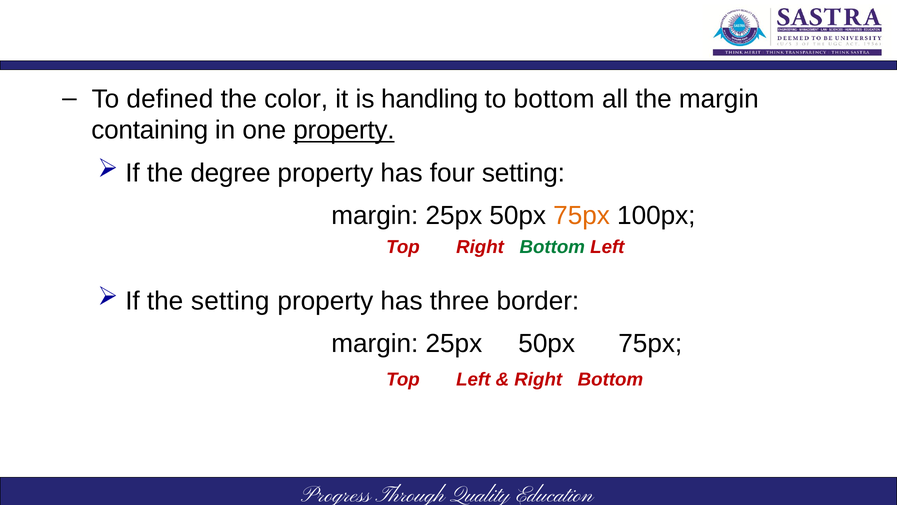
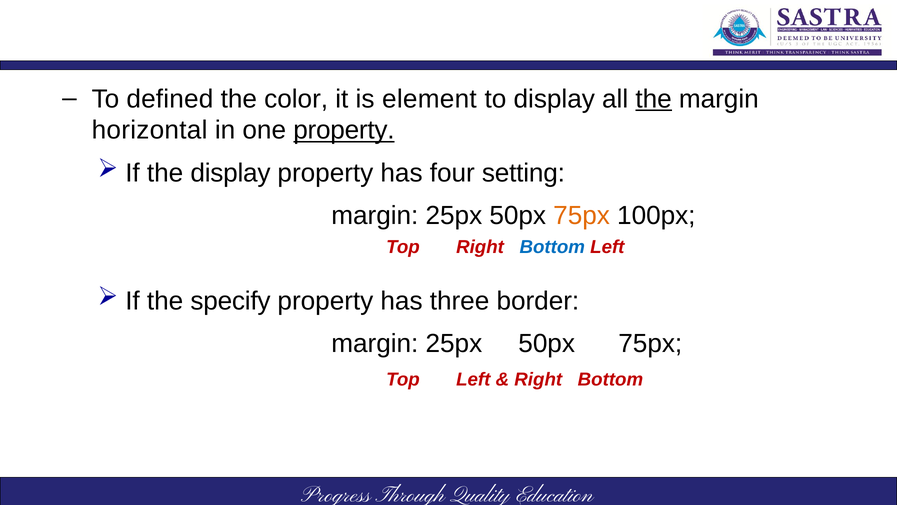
handling: handling -> element
to bottom: bottom -> display
the at (654, 99) underline: none -> present
containing: containing -> horizontal
the degree: degree -> display
Bottom at (552, 247) colour: green -> blue
the setting: setting -> specify
